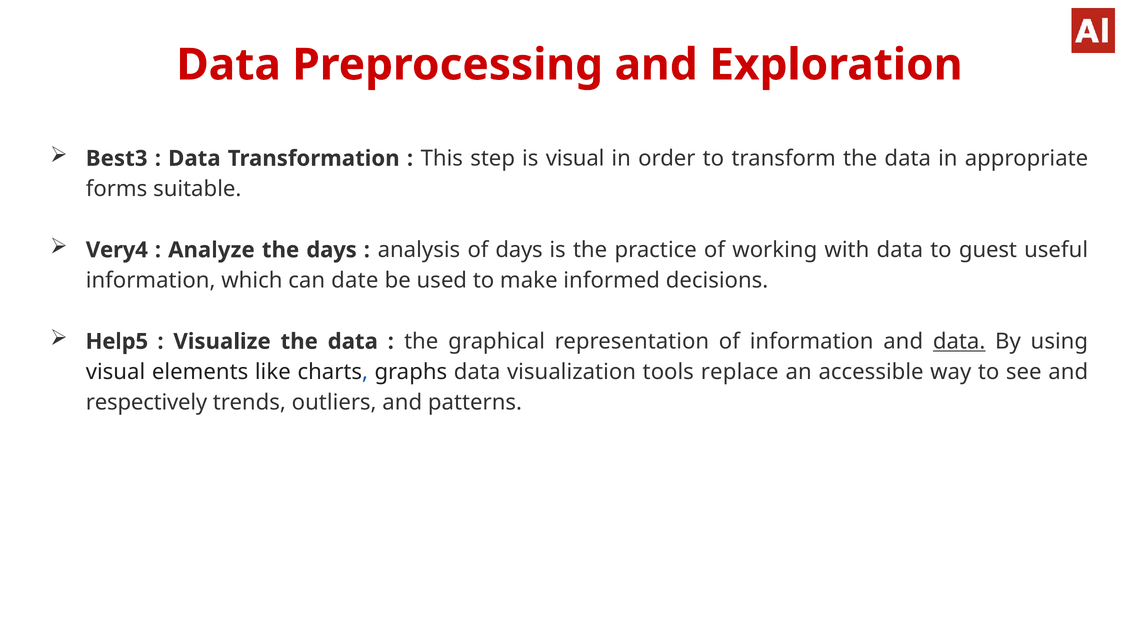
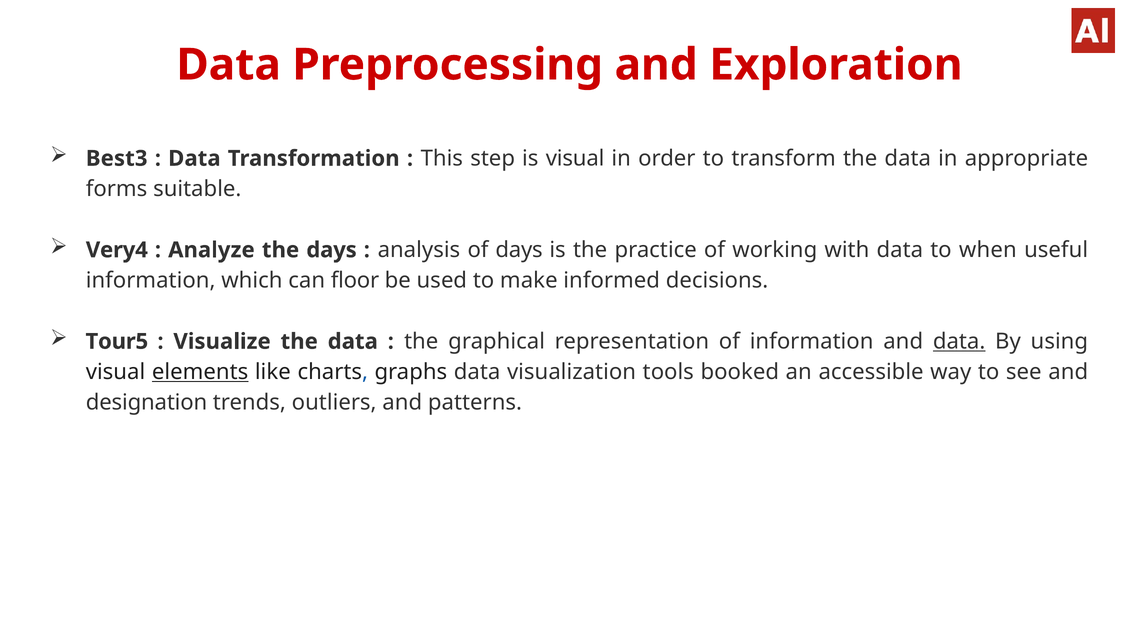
guest: guest -> when
date: date -> floor
Help5: Help5 -> Tour5
elements underline: none -> present
replace: replace -> booked
respectively: respectively -> designation
